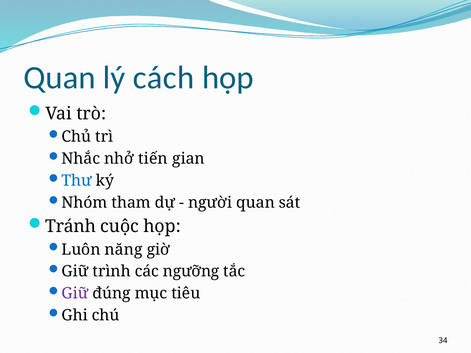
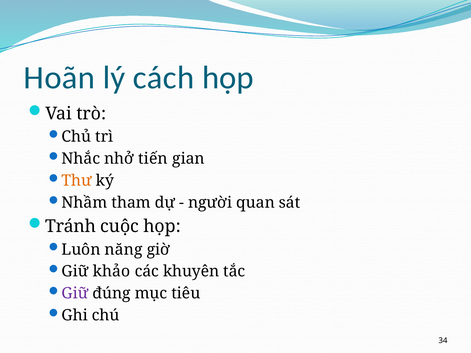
Quan at (60, 78): Quan -> Hoãn
Thư colour: blue -> orange
Nhóm: Nhóm -> Nhầm
trình: trình -> khảo
ngưỡng: ngưỡng -> khuyên
